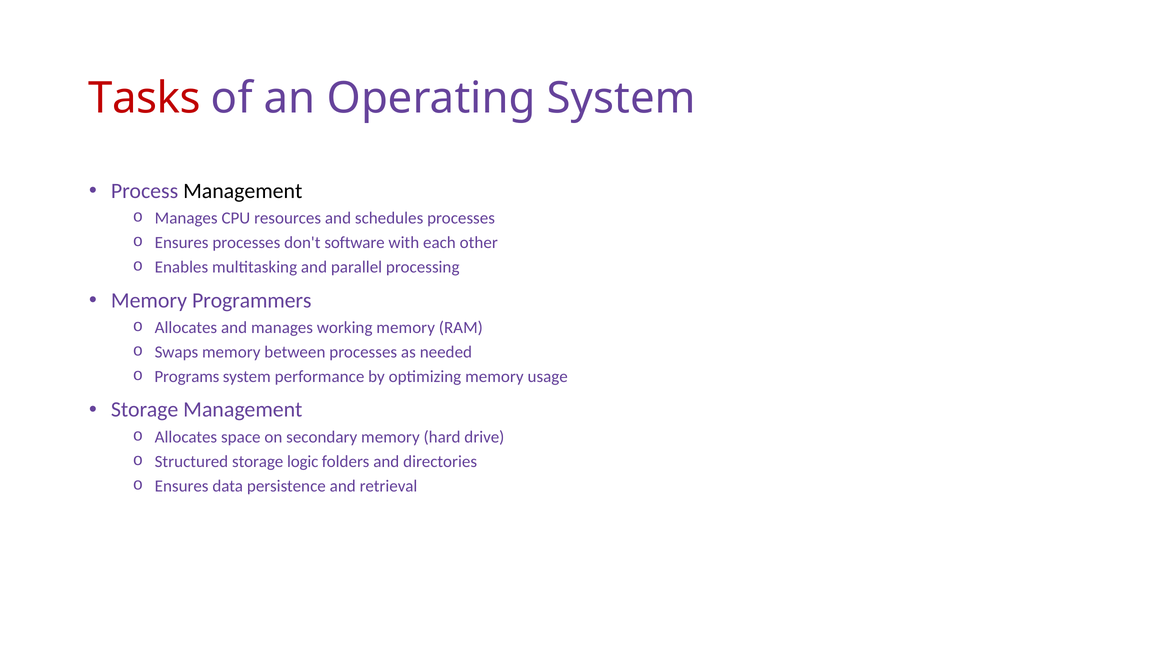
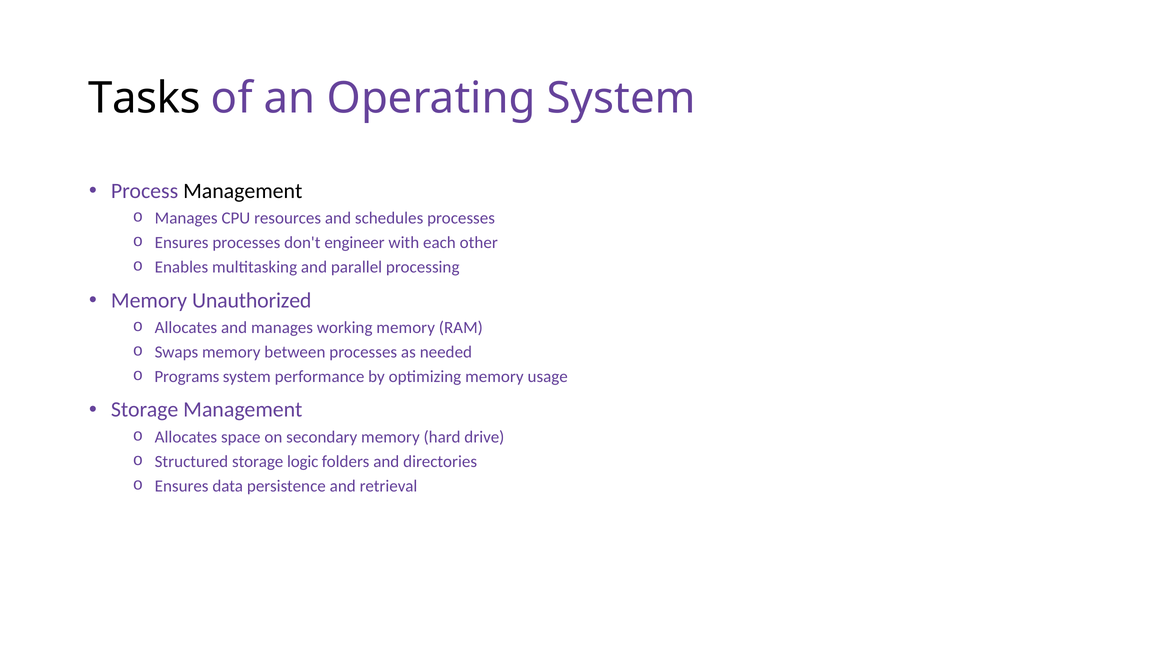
Tasks colour: red -> black
software: software -> engineer
Programmers: Programmers -> Unauthorized
